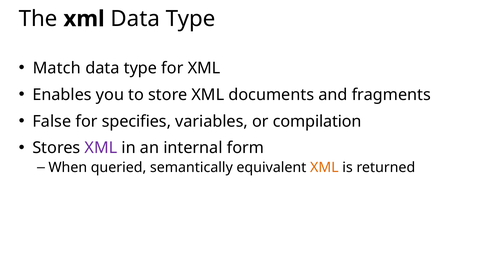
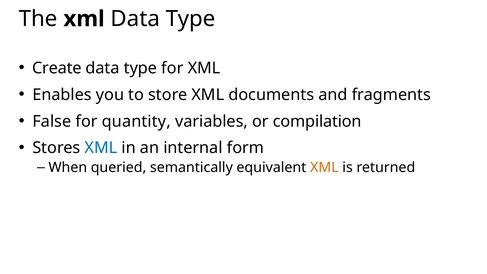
Match: Match -> Create
specifies: specifies -> quantity
XML at (101, 148) colour: purple -> blue
